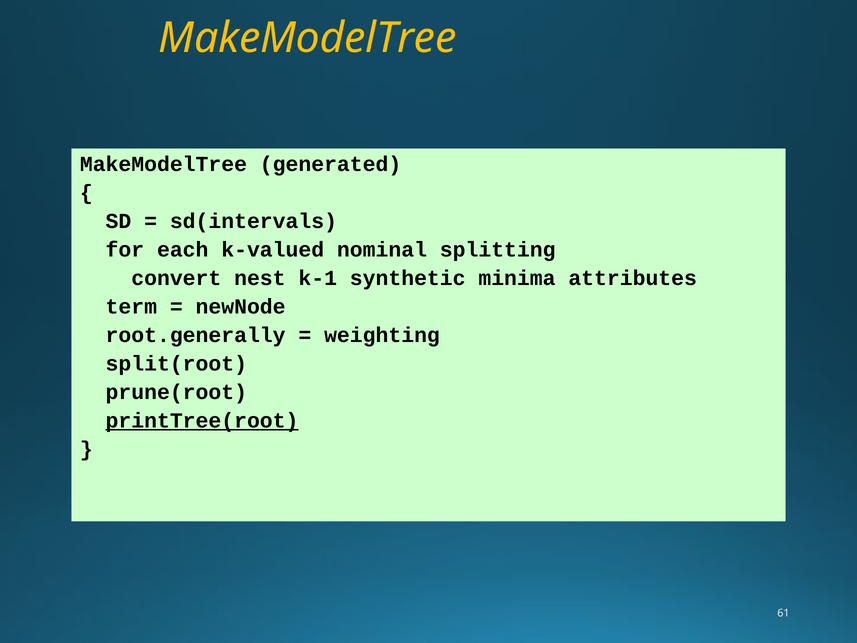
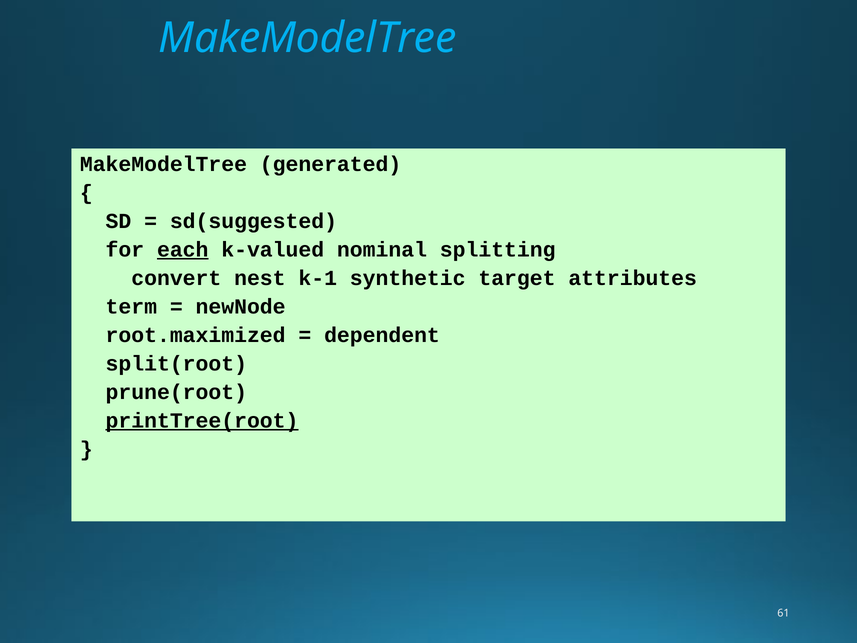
MakeModelTree at (307, 38) colour: yellow -> light blue
sd(intervals: sd(intervals -> sd(suggested
each underline: none -> present
minima: minima -> target
root.generally: root.generally -> root.maximized
weighting: weighting -> dependent
